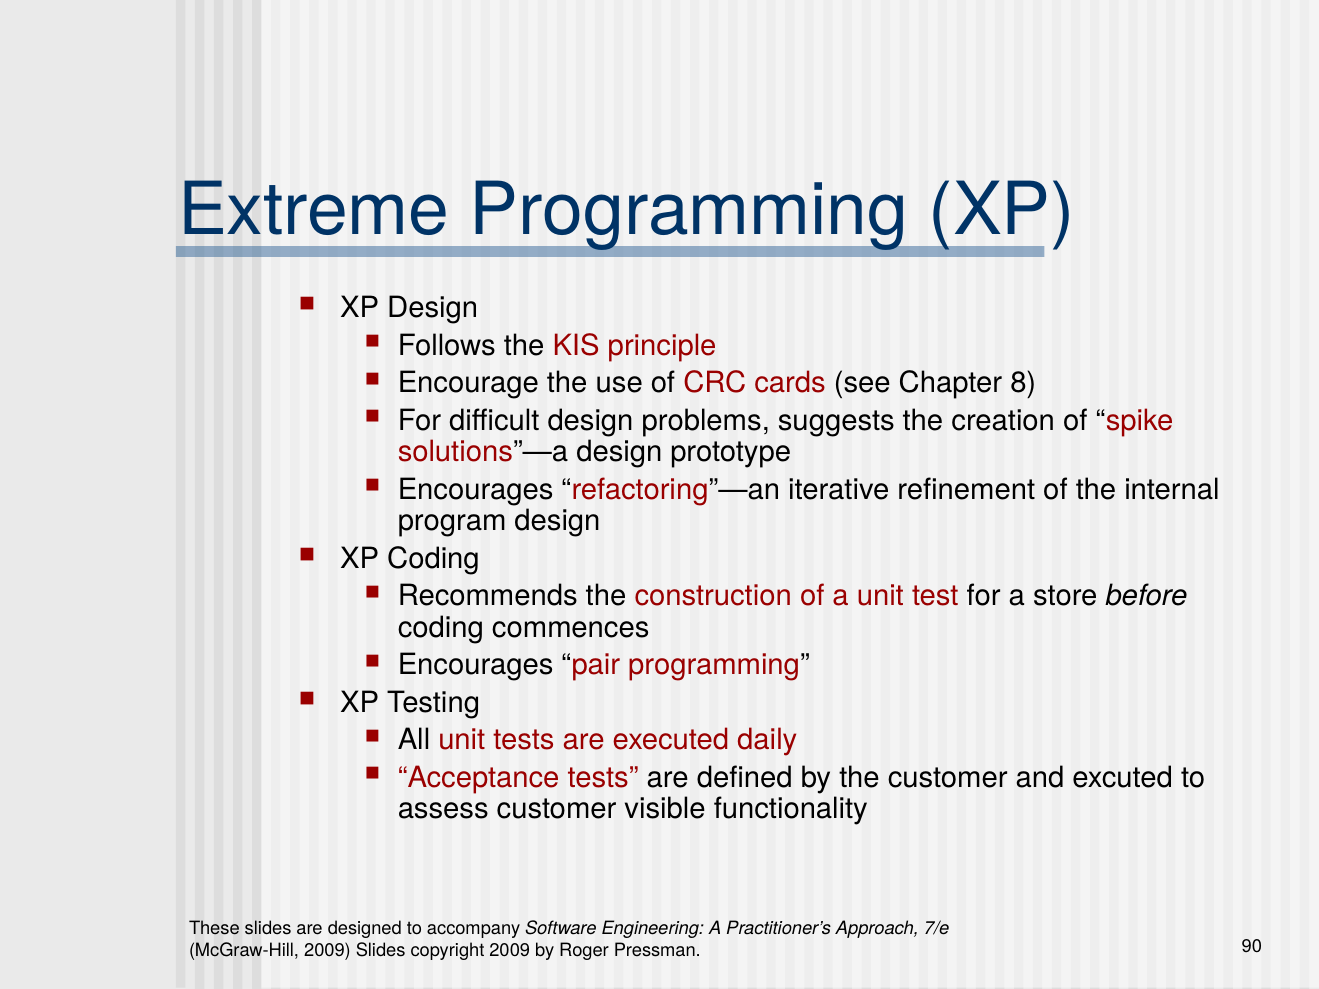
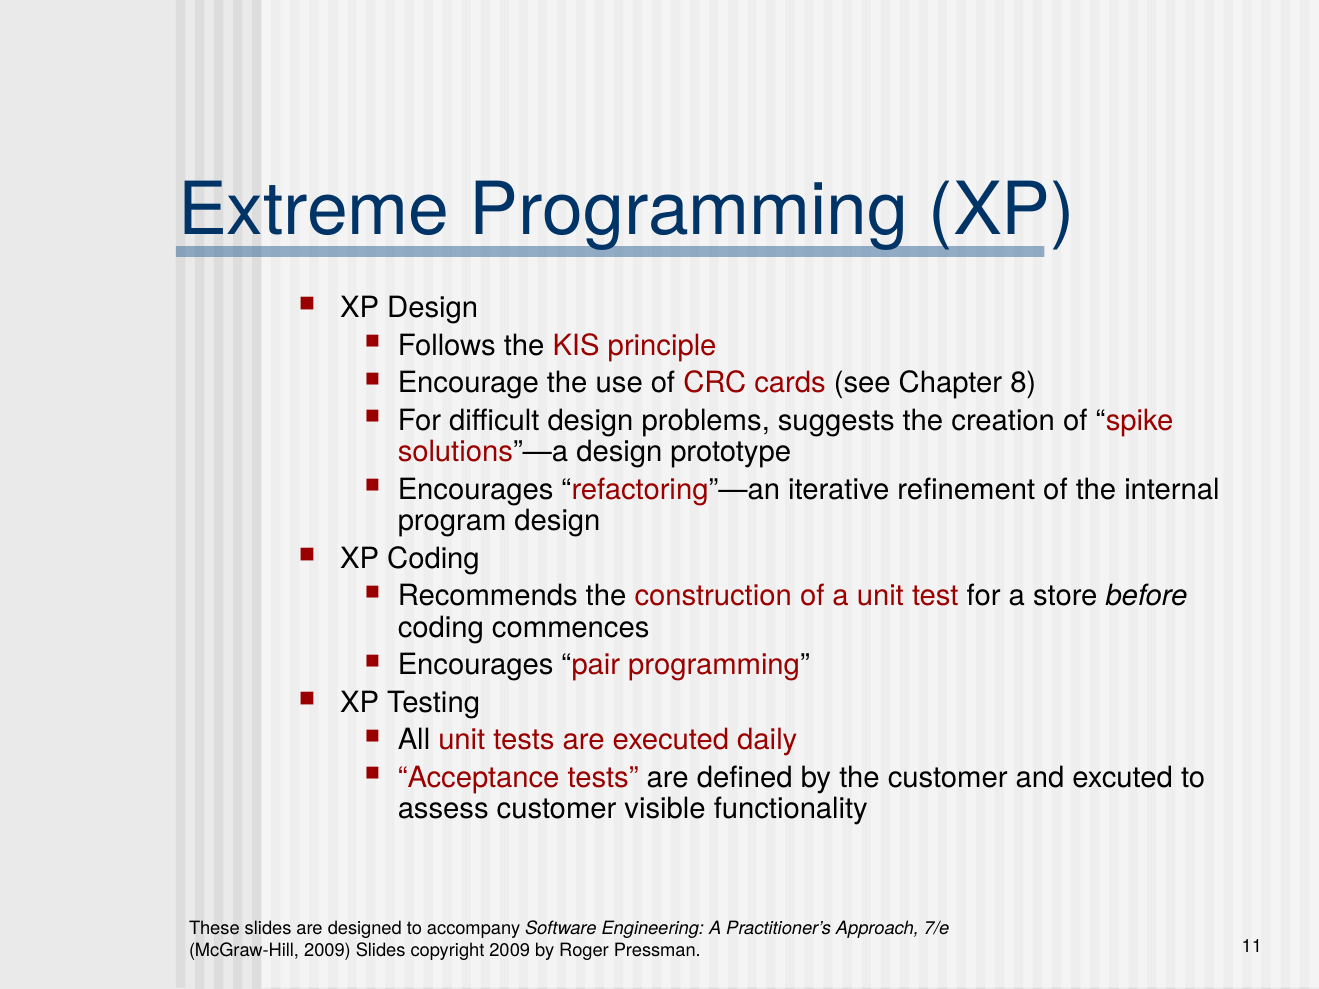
90: 90 -> 11
